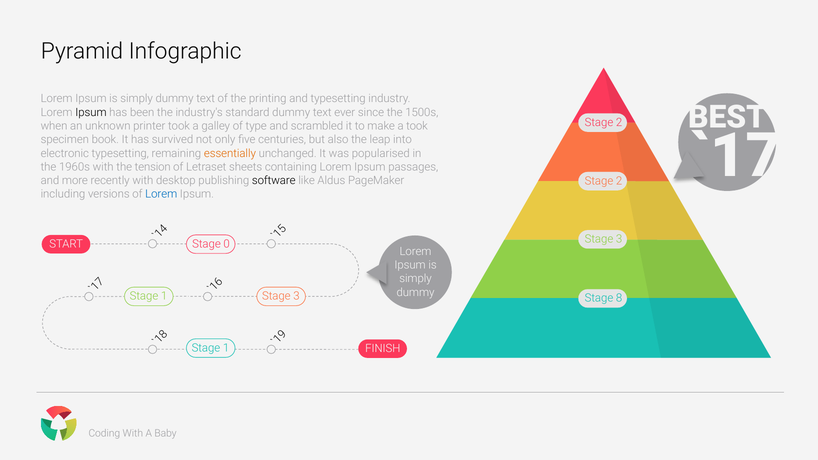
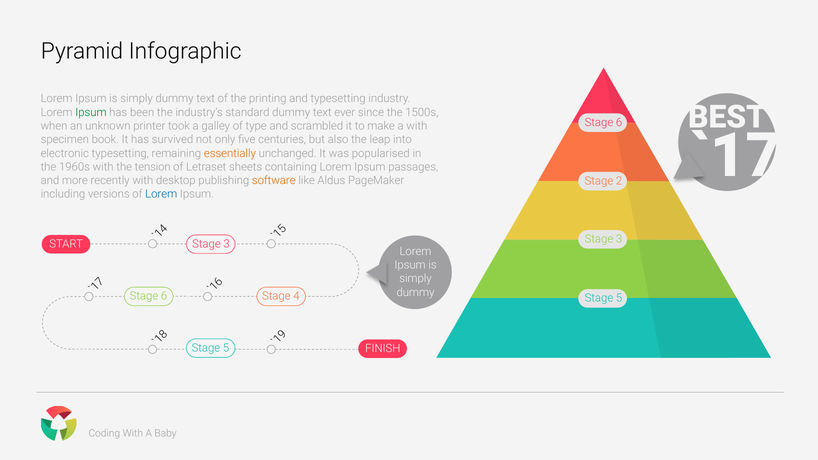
Ipsum at (91, 112) colour: black -> green
2 at (619, 122): 2 -> 6
a took: took -> with
software colour: black -> orange
0 at (227, 244): 0 -> 3
1 at (164, 296): 1 -> 6
3 at (296, 296): 3 -> 4
8 at (619, 298): 8 -> 5
1 at (226, 348): 1 -> 5
